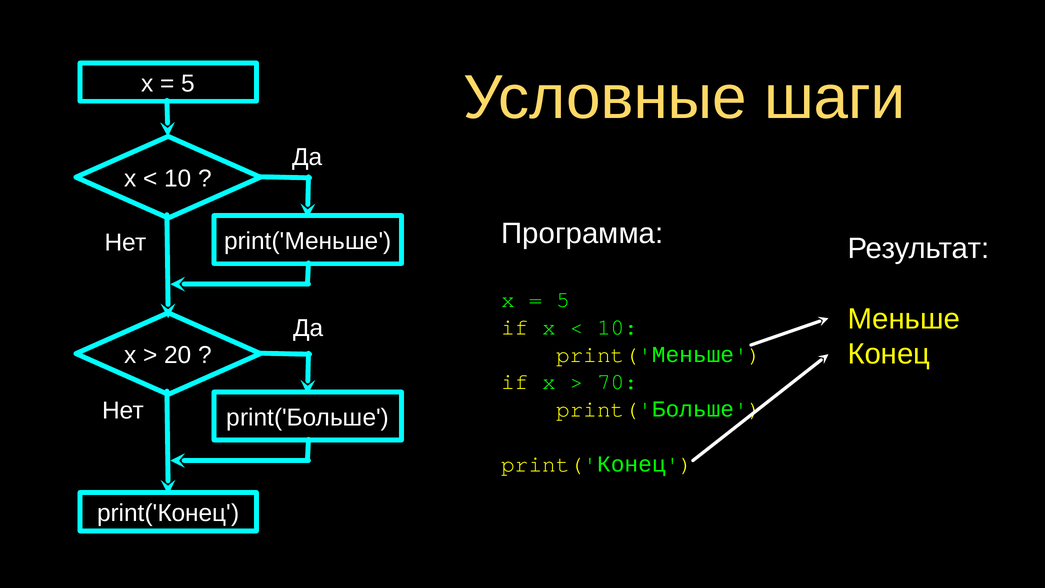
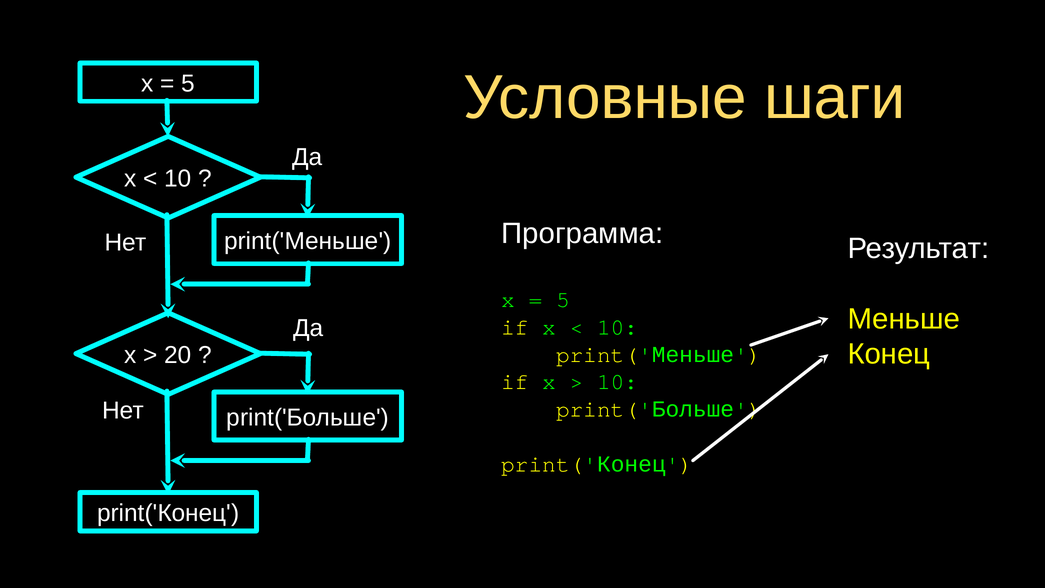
70 at (618, 382): 70 -> 10
